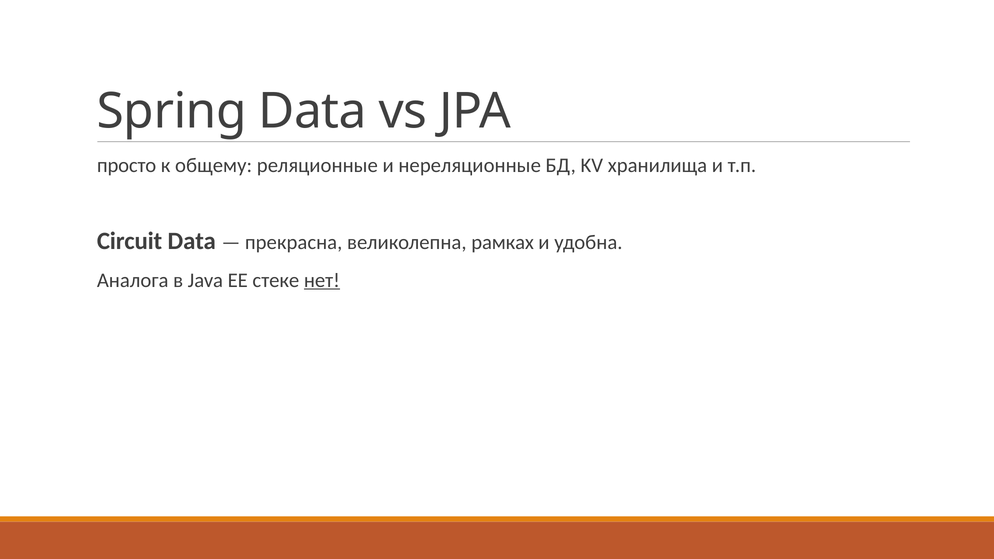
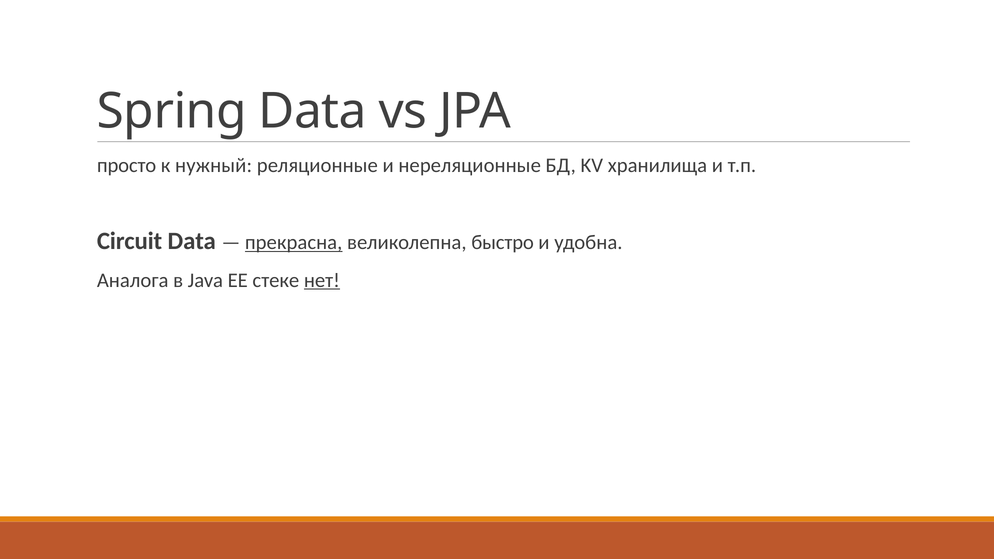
общему: общему -> нужный
прекрасна underline: none -> present
рамках: рамках -> быстро
